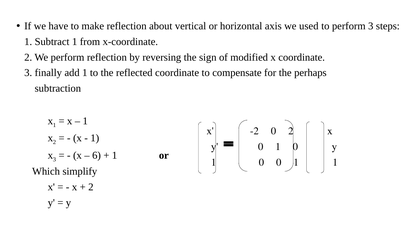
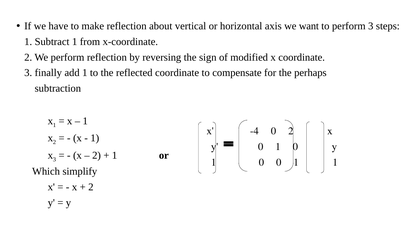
used: used -> want
-2: -2 -> -4
6 at (97, 155): 6 -> 2
